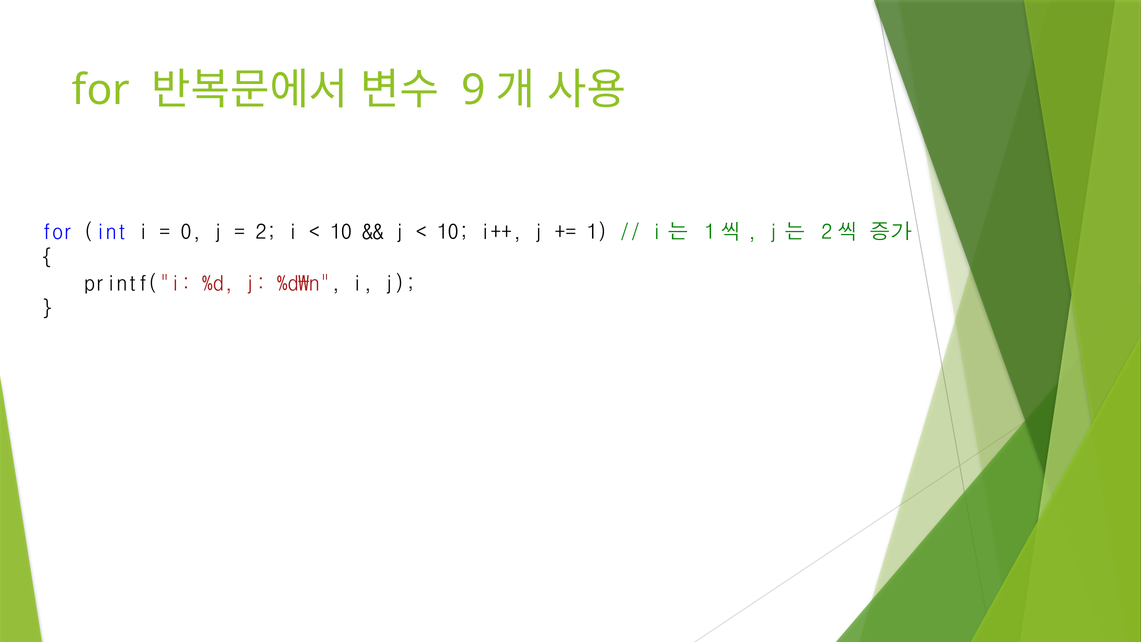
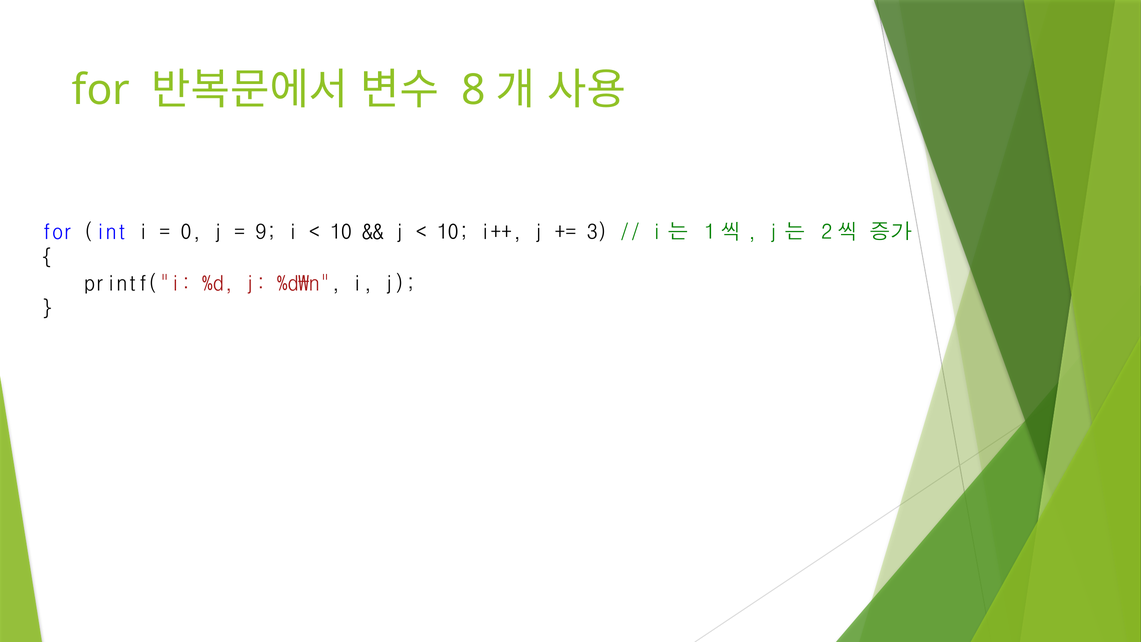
9: 9 -> 8
2: 2 -> 9
1: 1 -> 3
